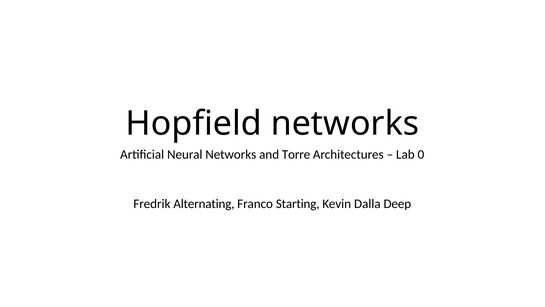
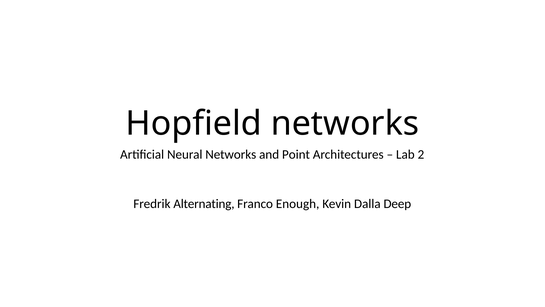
Torre: Torre -> Point
0: 0 -> 2
Starting: Starting -> Enough
